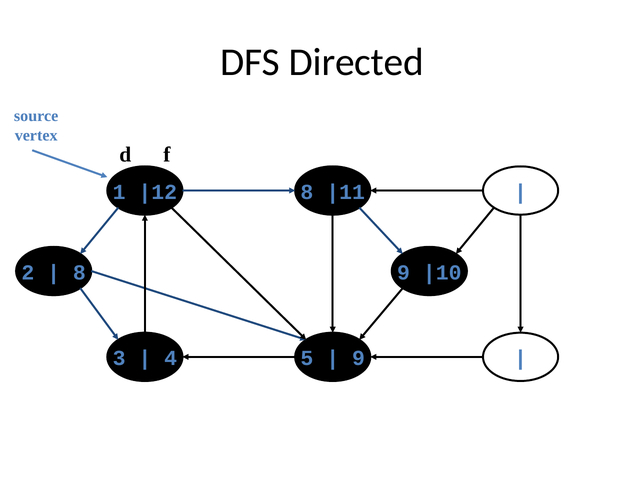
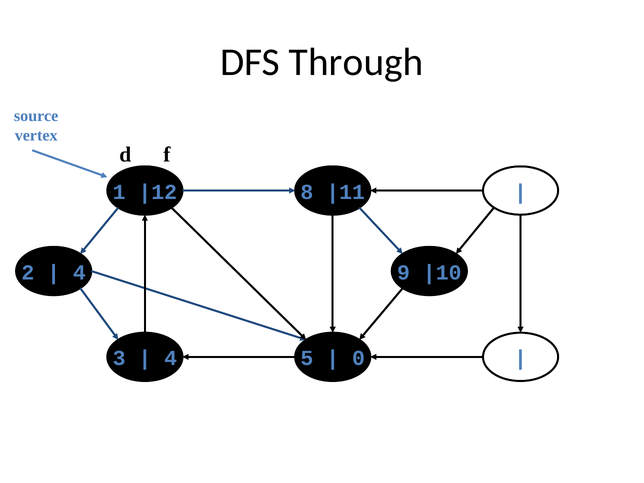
Directed: Directed -> Through
8 at (79, 273): 8 -> 4
9 at (358, 358): 9 -> 0
